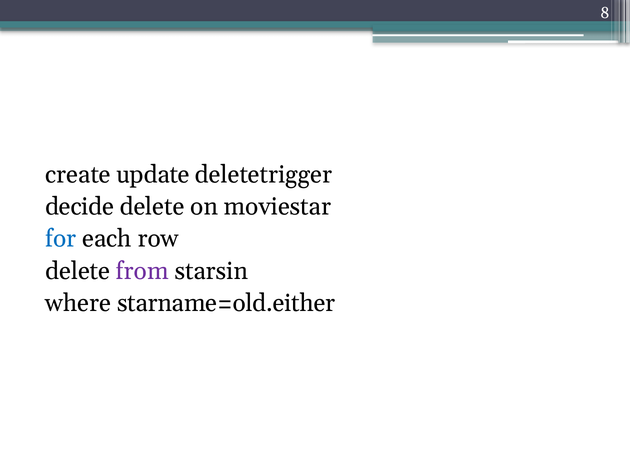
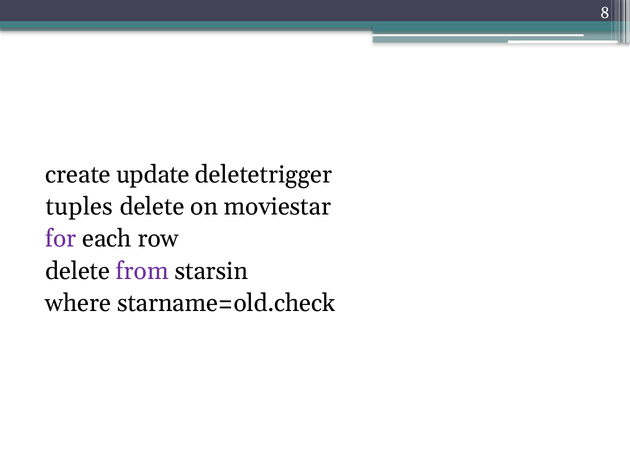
decide: decide -> tuples
for colour: blue -> purple
starname=old.either: starname=old.either -> starname=old.check
